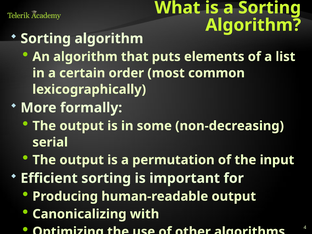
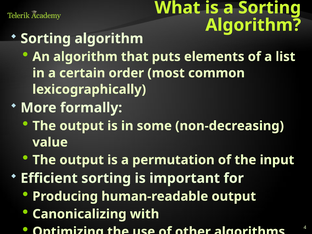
serial: serial -> value
